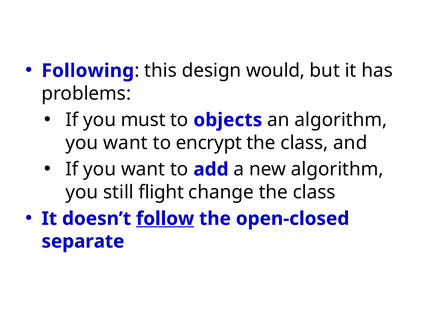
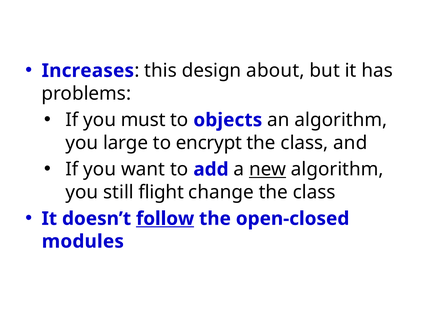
Following: Following -> Increases
would: would -> about
want at (125, 143): want -> large
new underline: none -> present
separate: separate -> modules
